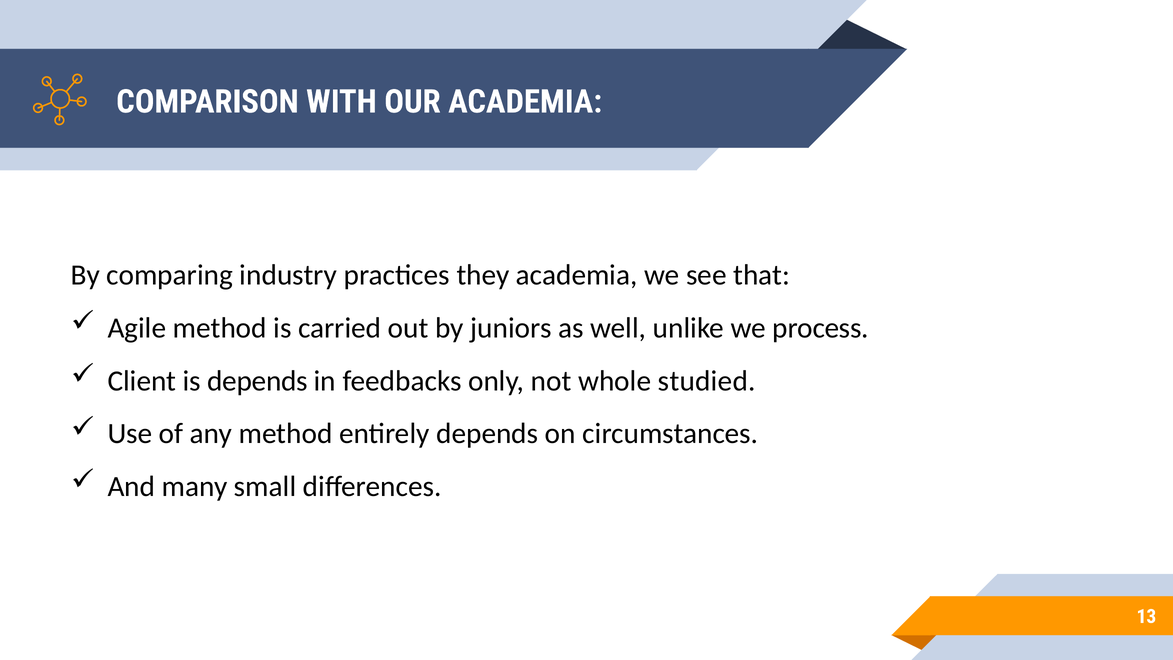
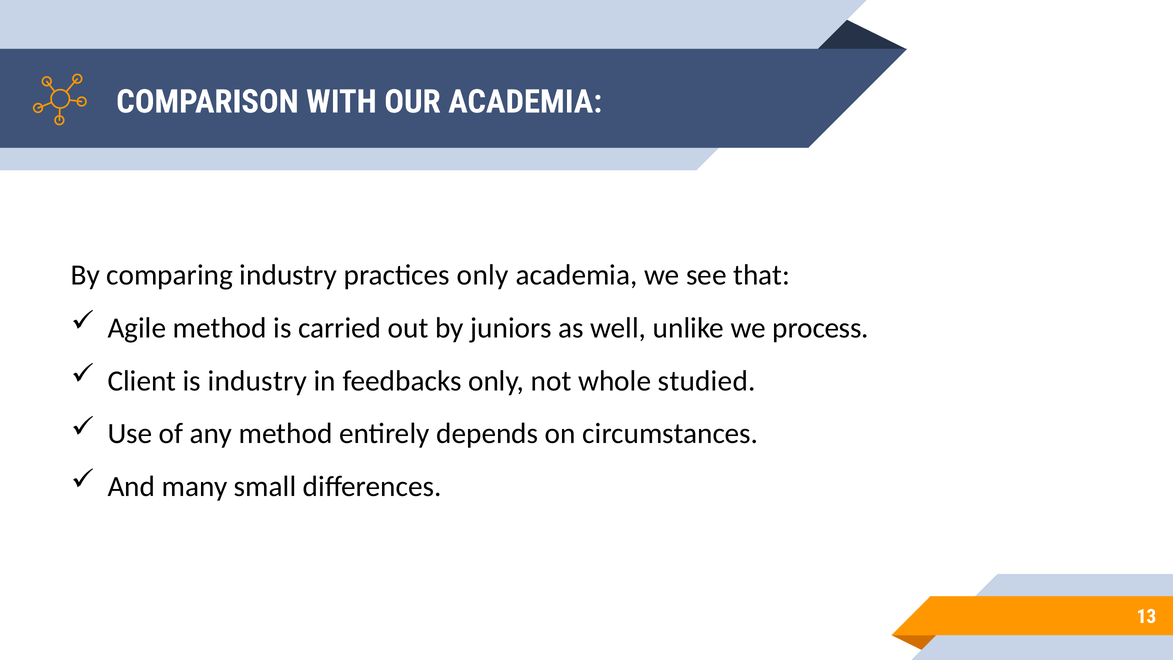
practices they: they -> only
is depends: depends -> industry
